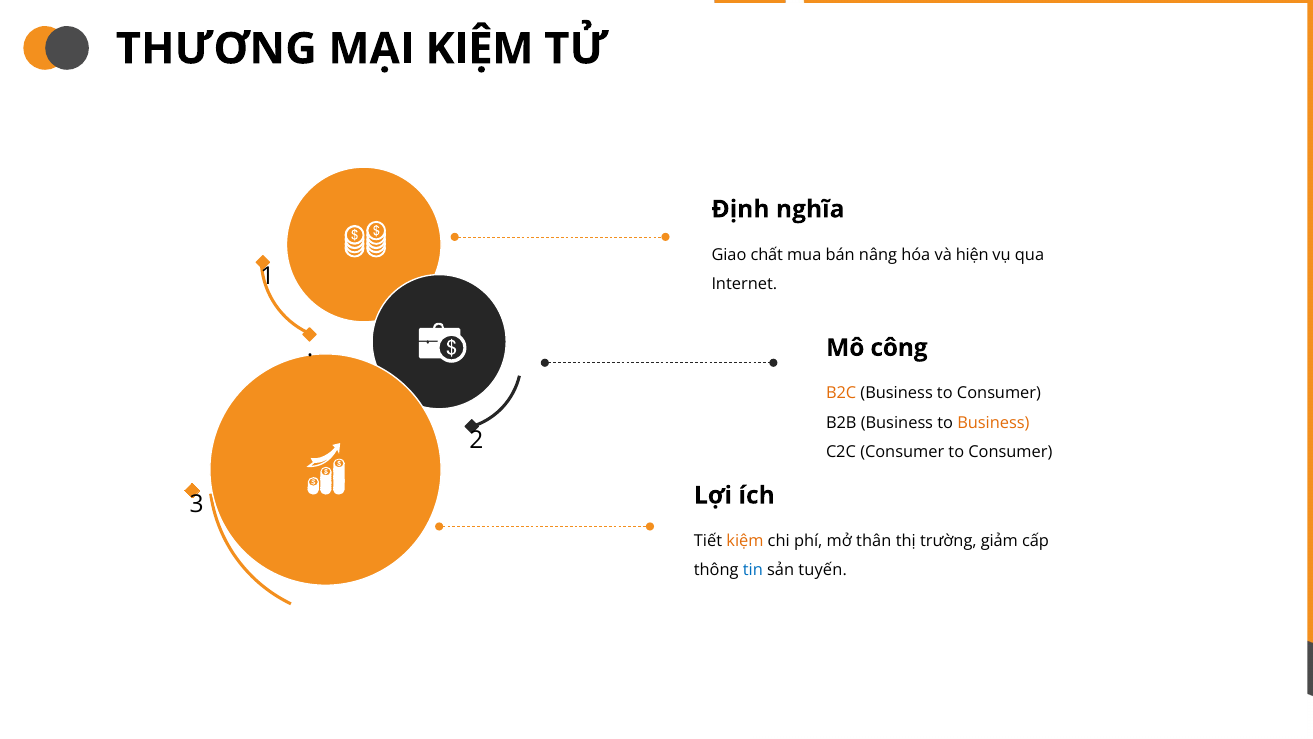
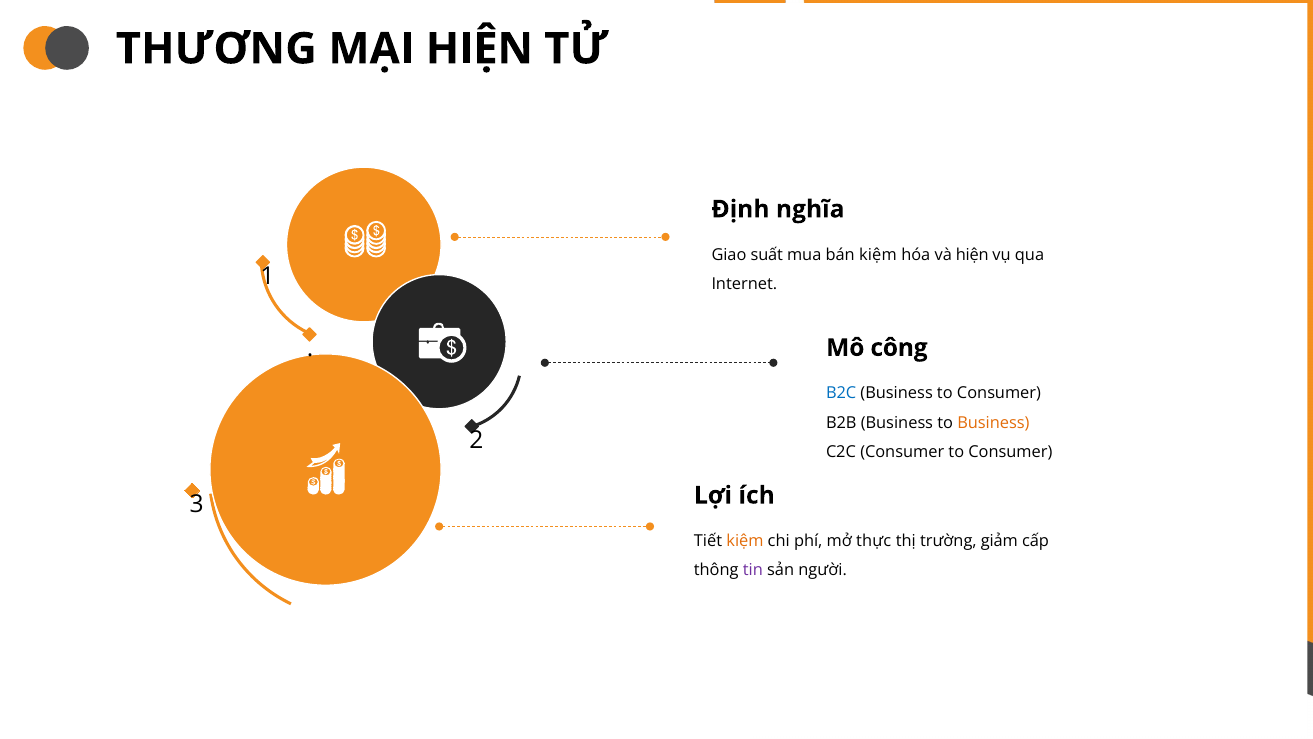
MẠI KIỆM: KIỆM -> HIỆN
chất: chất -> suất
bán nâng: nâng -> kiệm
B2C colour: orange -> blue
thân: thân -> thực
tin colour: blue -> purple
tuyến: tuyến -> người
